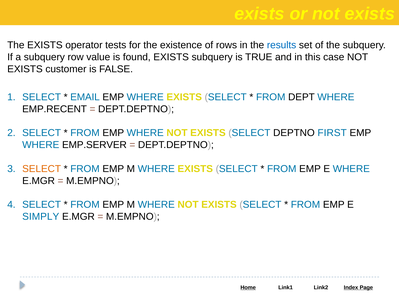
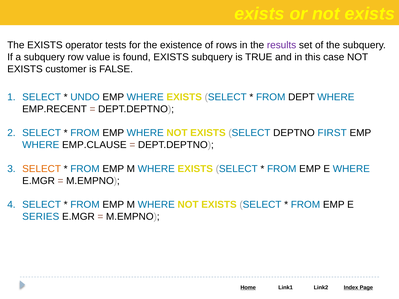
results colour: blue -> purple
EMAIL: EMAIL -> UNDO
EMP.SERVER: EMP.SERVER -> EMP.CLAUSE
SIMPLY: SIMPLY -> SERIES
